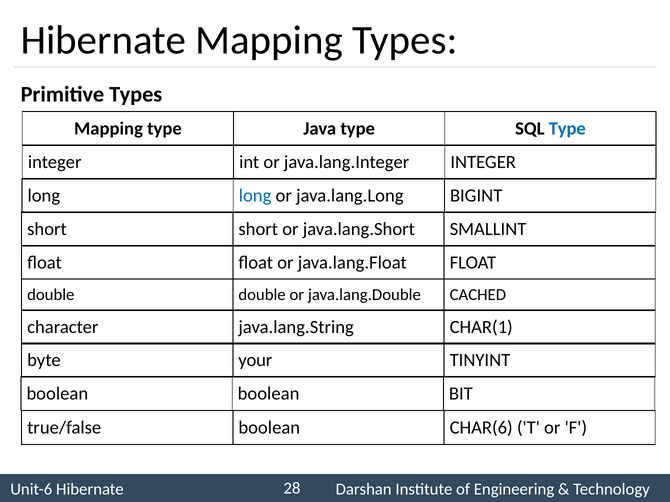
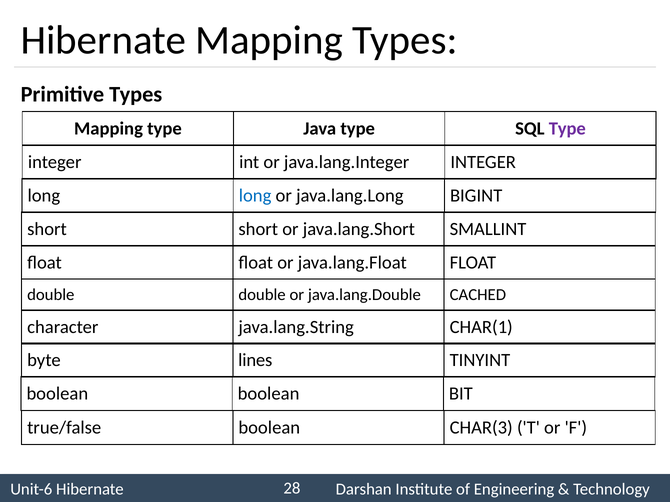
Type at (567, 129) colour: blue -> purple
your: your -> lines
CHAR(6: CHAR(6 -> CHAR(3
